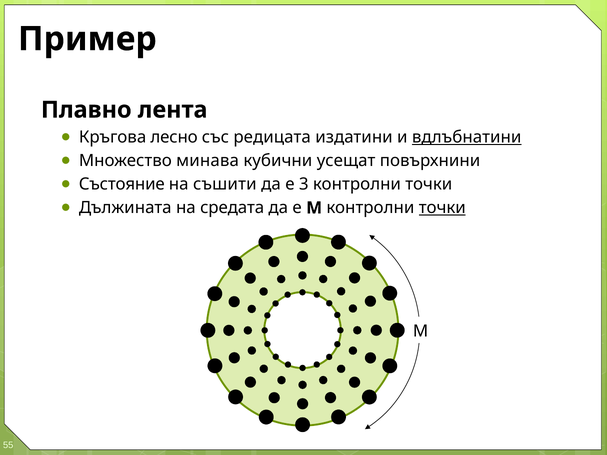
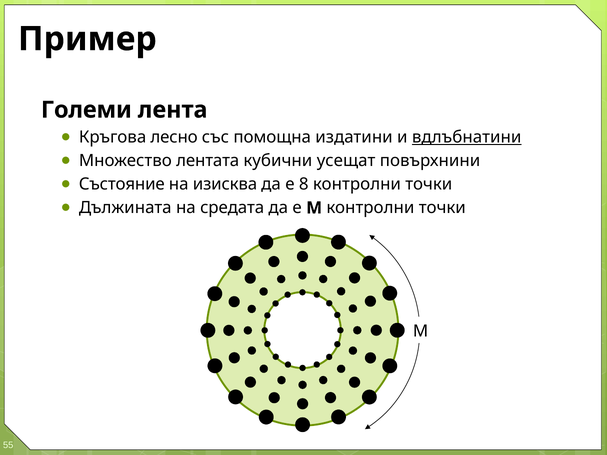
Плавно: Плавно -> Големи
редицата: редицата -> помощна
минава: минава -> лентата
съшити: съшити -> изисква
3: 3 -> 8
точки at (442, 208) underline: present -> none
